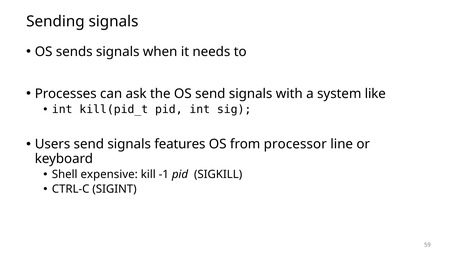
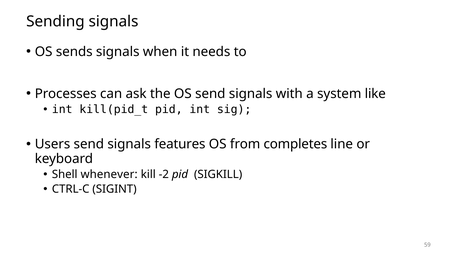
processor: processor -> completes
expensive: expensive -> whenever
-1: -1 -> -2
